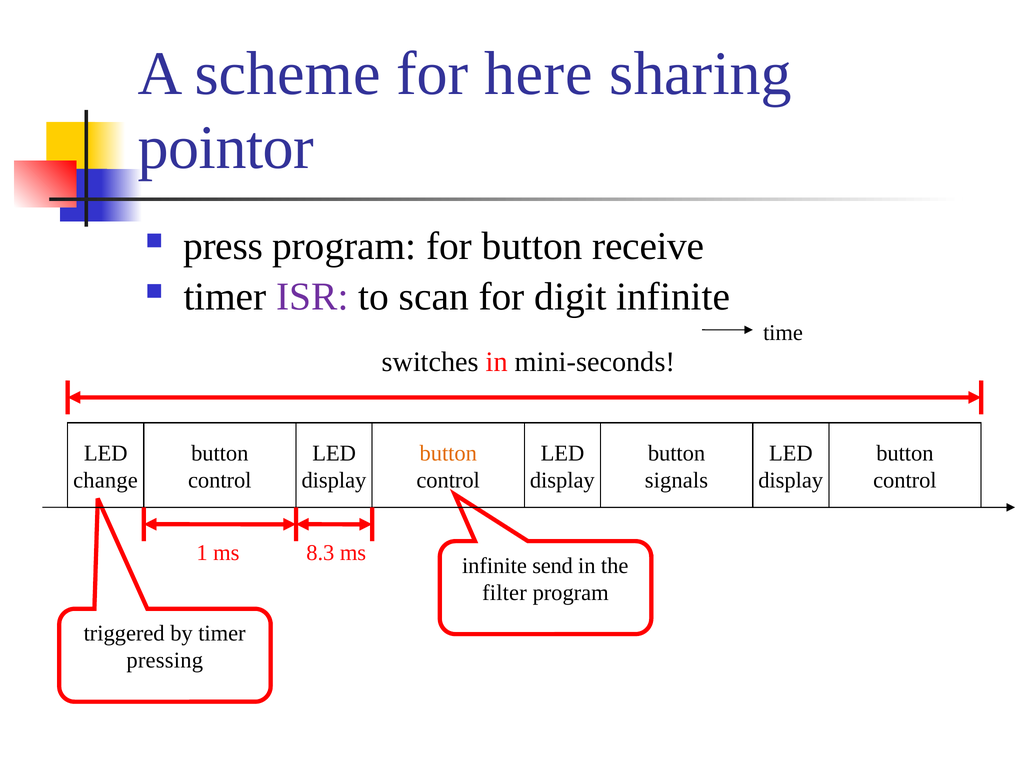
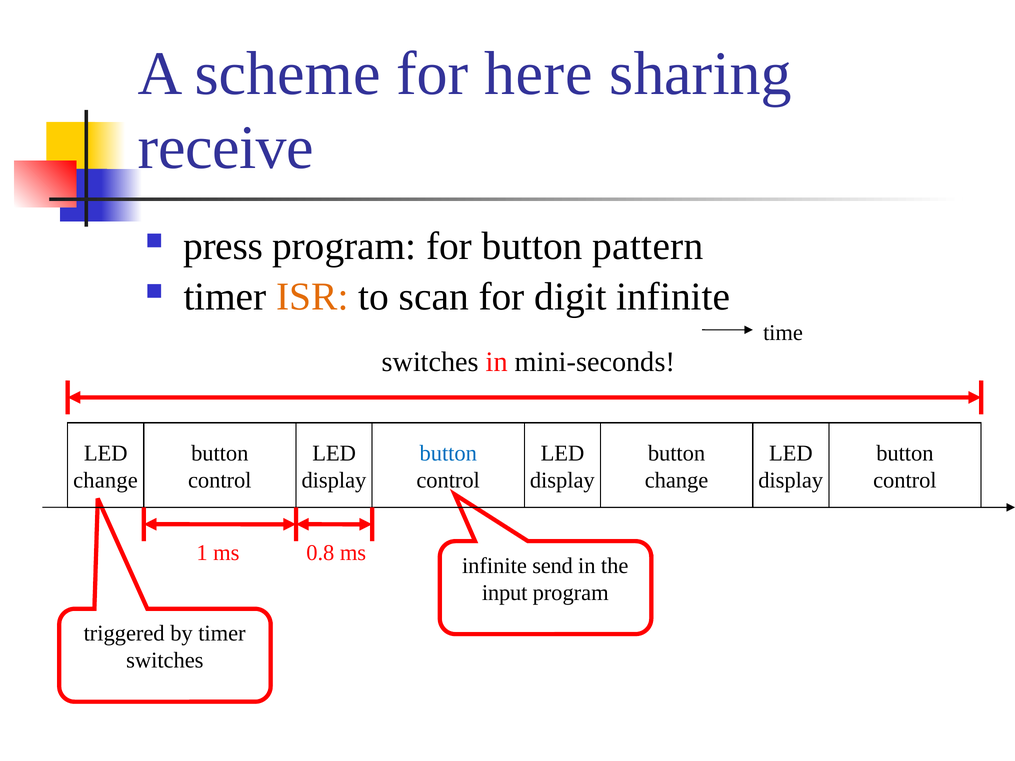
pointor: pointor -> receive
receive: receive -> pattern
ISR colour: purple -> orange
button at (448, 453) colour: orange -> blue
signals at (676, 480): signals -> change
8.3: 8.3 -> 0.8
filter: filter -> input
pressing at (165, 661): pressing -> switches
